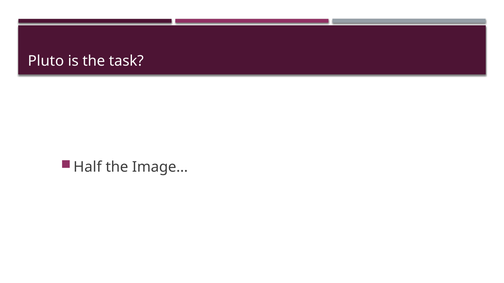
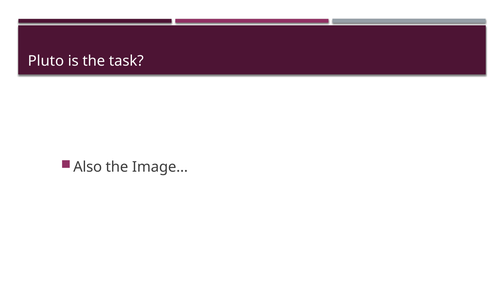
Half: Half -> Also
